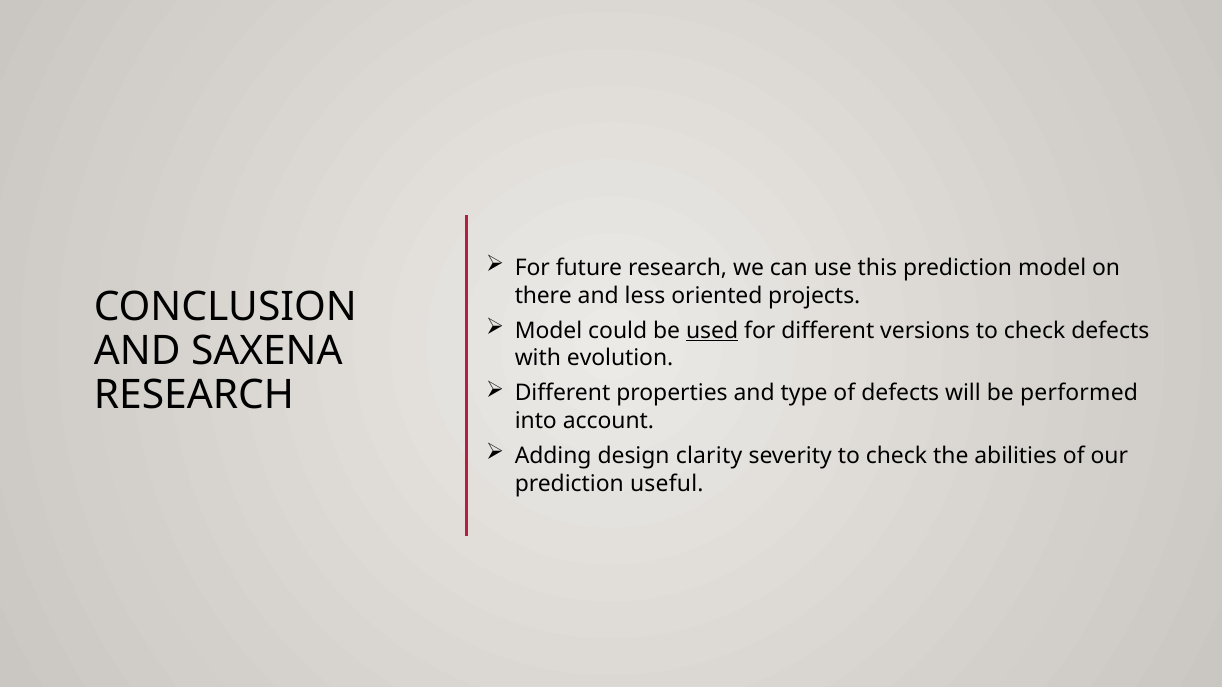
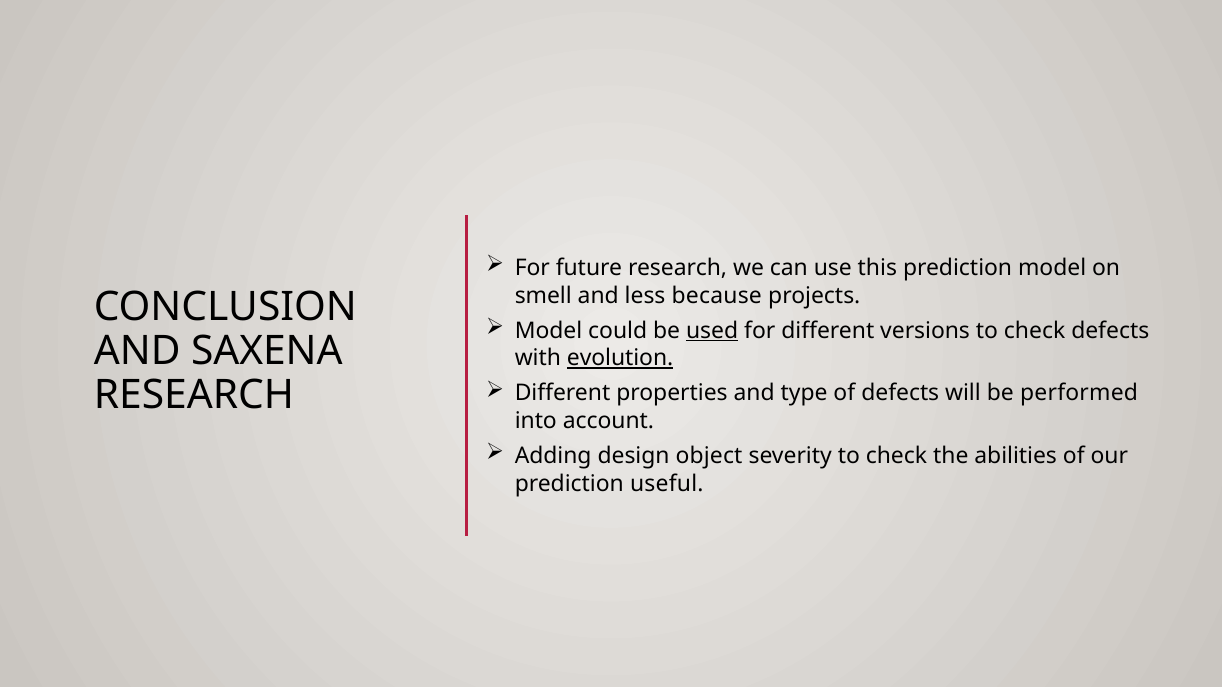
there: there -> smell
oriented: oriented -> because
evolution underline: none -> present
clarity: clarity -> object
